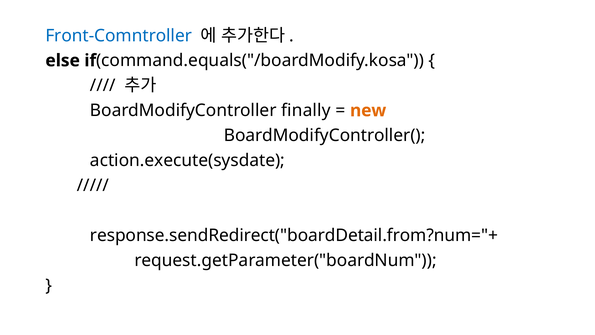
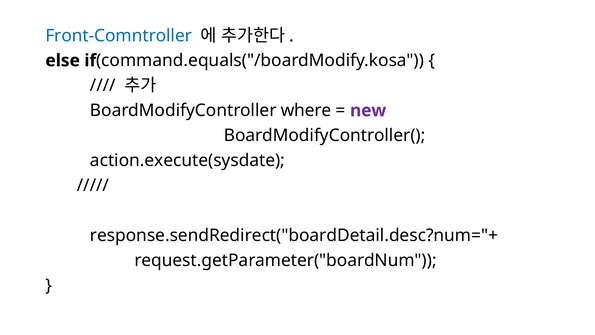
finally: finally -> where
new colour: orange -> purple
response.sendRedirect("boardDetail.from?num="+: response.sendRedirect("boardDetail.from?num="+ -> response.sendRedirect("boardDetail.desc?num="+
